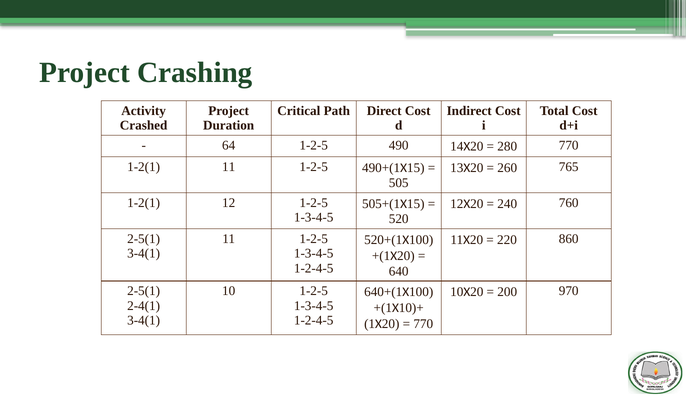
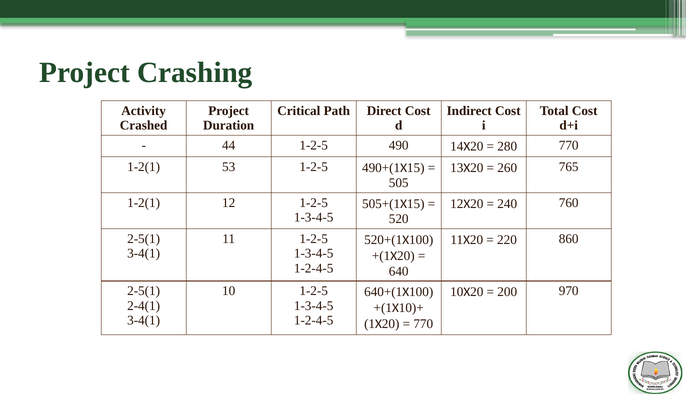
64: 64 -> 44
1-2(1 11: 11 -> 53
